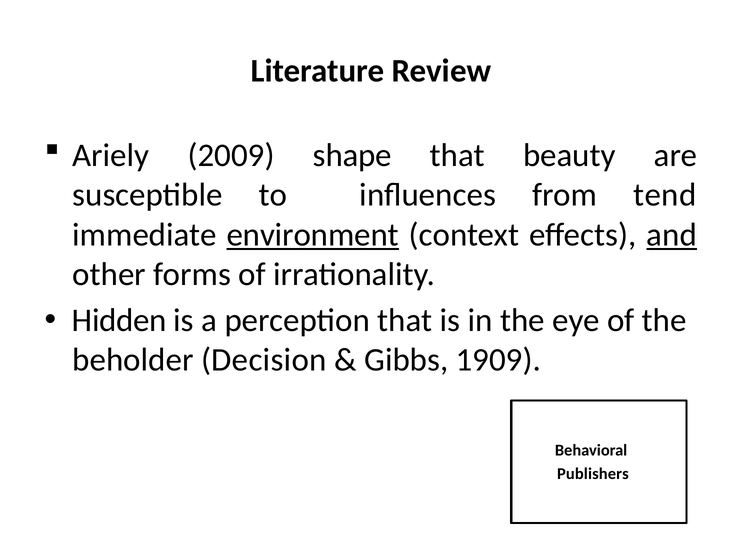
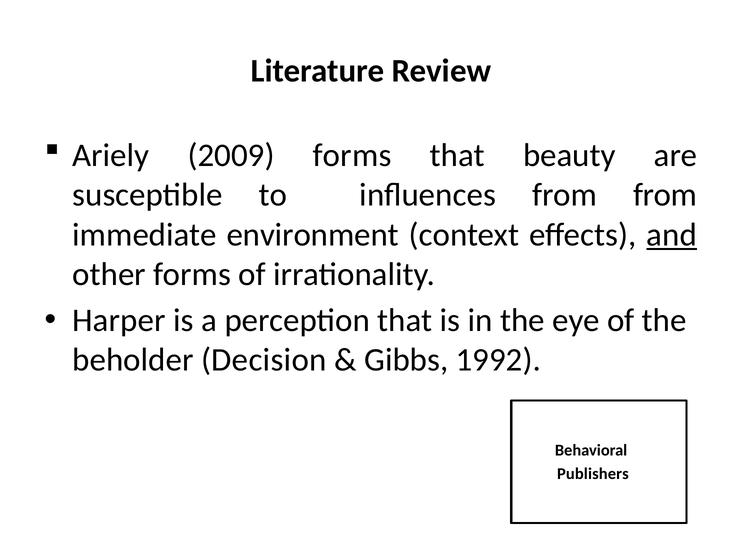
2009 shape: shape -> forms
from tend: tend -> from
environment underline: present -> none
Hidden: Hidden -> Harper
1909: 1909 -> 1992
